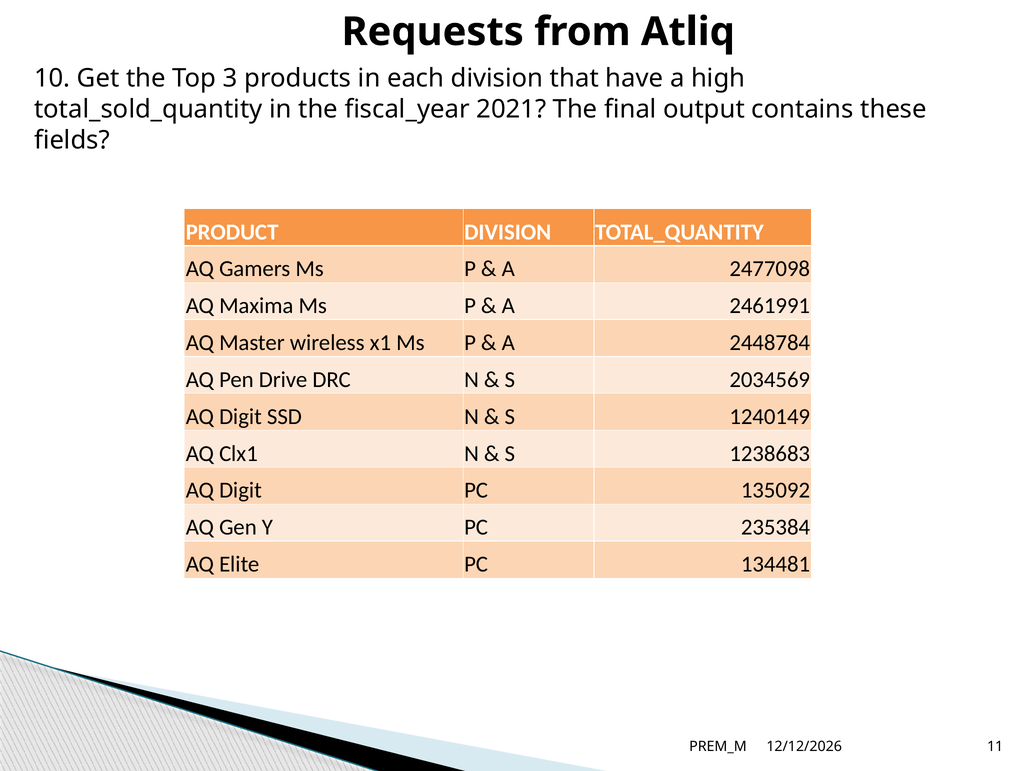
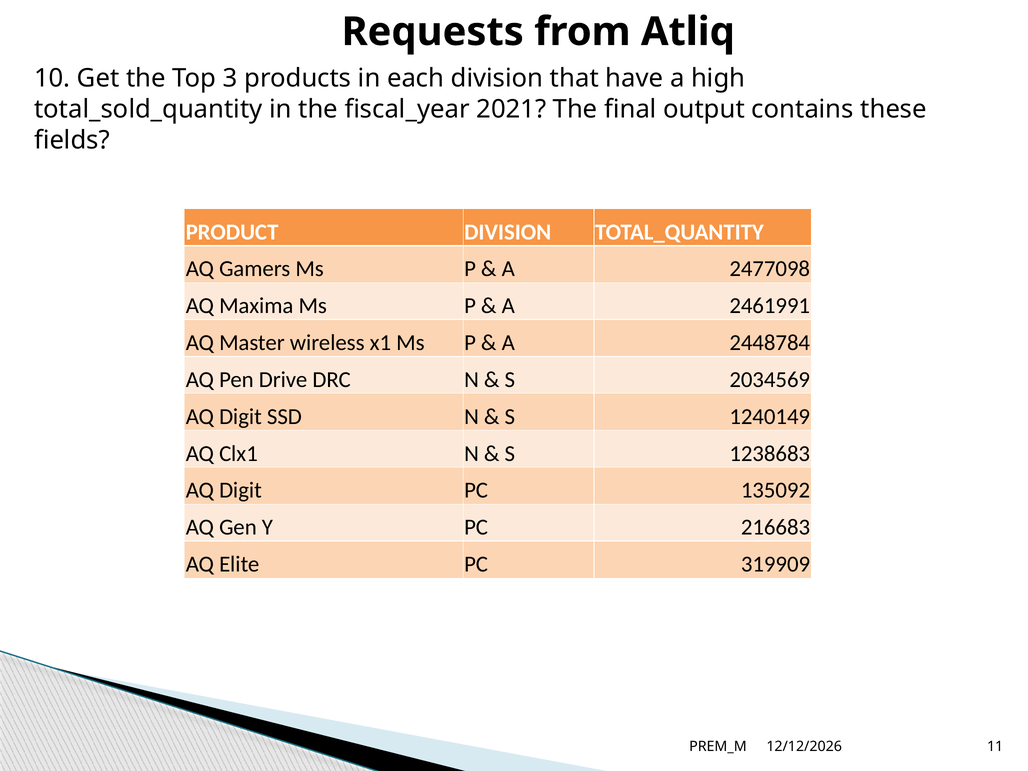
235384: 235384 -> 216683
134481: 134481 -> 319909
